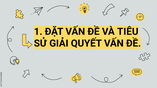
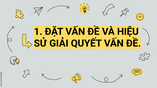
TIÊU: TIÊU -> HIỆU
